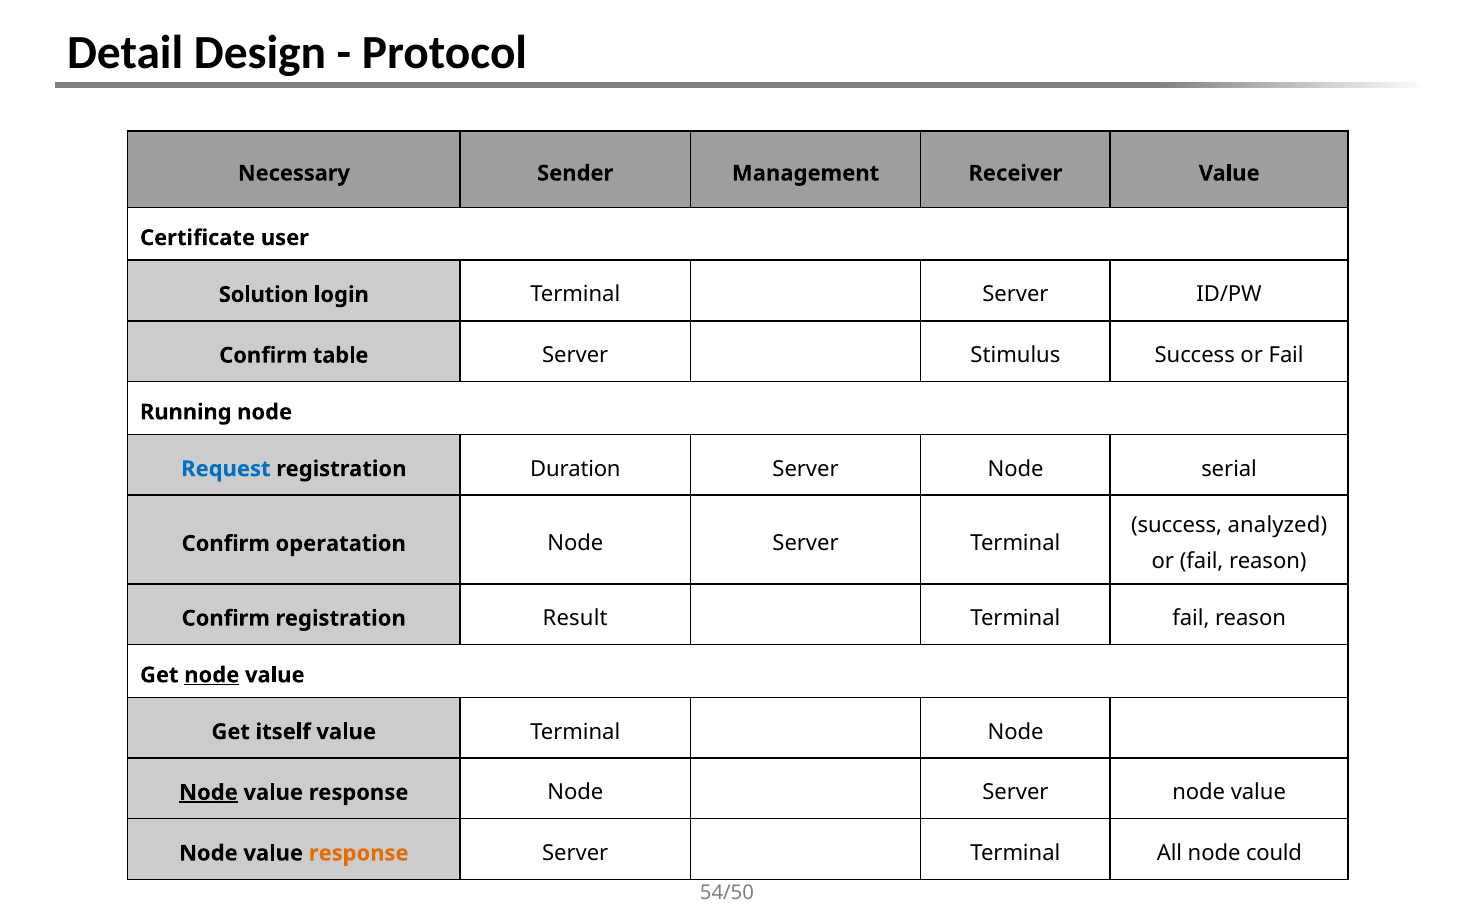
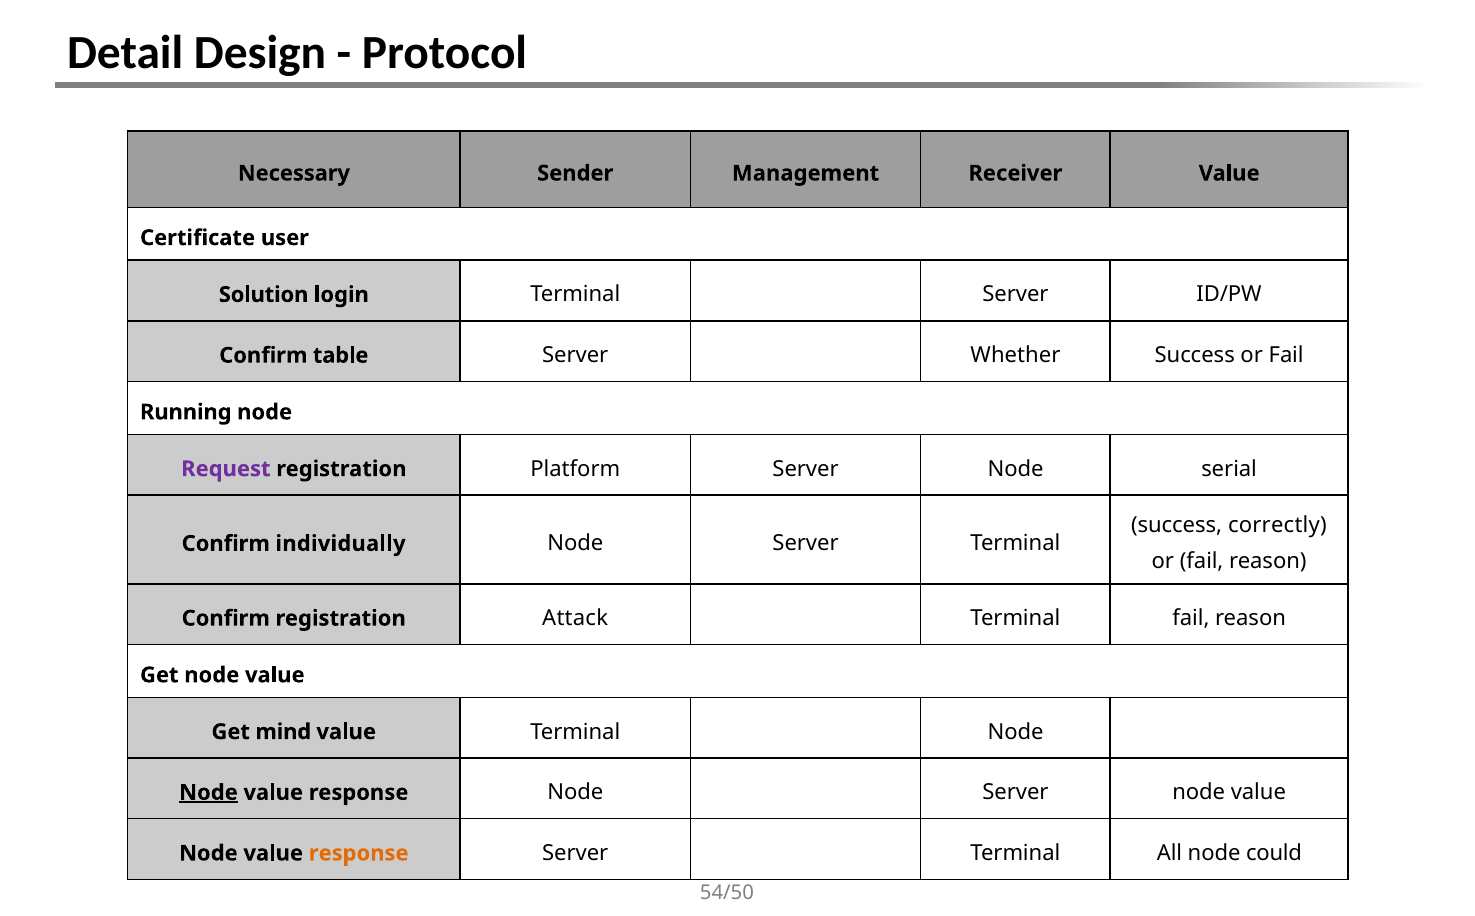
Stimulus: Stimulus -> Whether
Request colour: blue -> purple
Duration: Duration -> Platform
analyzed: analyzed -> correctly
operatation: operatation -> individually
Result: Result -> Attack
node at (212, 675) underline: present -> none
itself: itself -> mind
